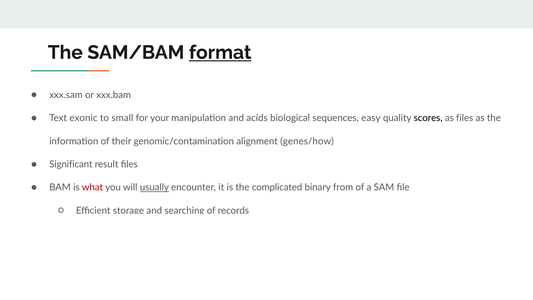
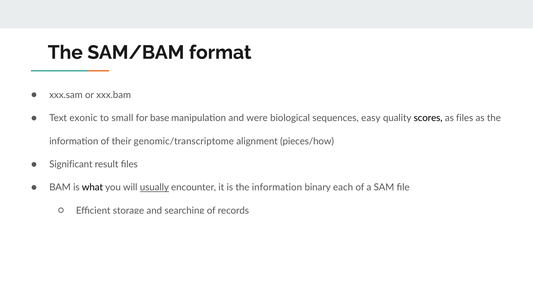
format underline: present -> none
your: your -> base
acids: acids -> were
genomic/contamination: genomic/contamination -> genomic/transcriptome
genes/how: genes/how -> pieces/how
what colour: red -> black
is the complicated: complicated -> information
from: from -> each
